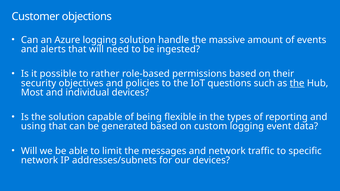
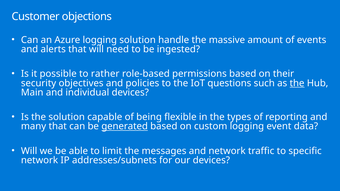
Most: Most -> Main
using: using -> many
generated underline: none -> present
